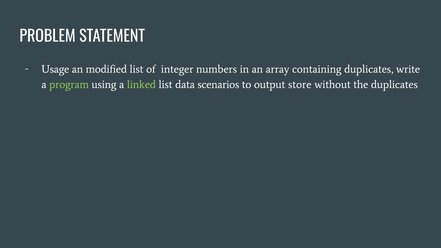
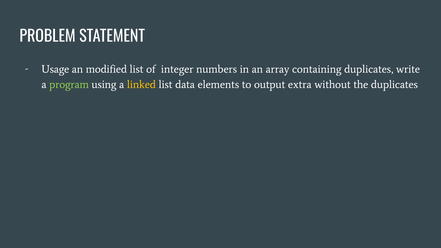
linked colour: light green -> yellow
scenarios: scenarios -> elements
store: store -> extra
